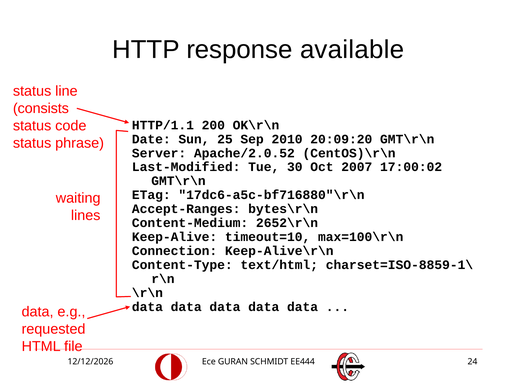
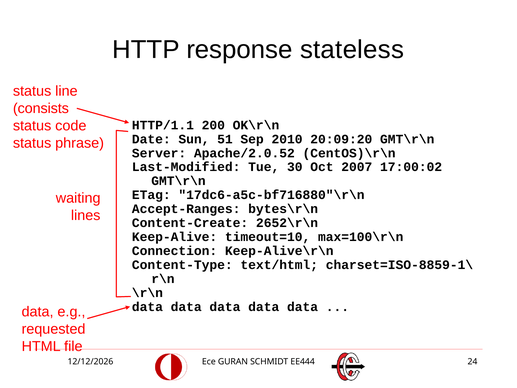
available: available -> stateless
25: 25 -> 51
Content-Medium: Content-Medium -> Content-Create
